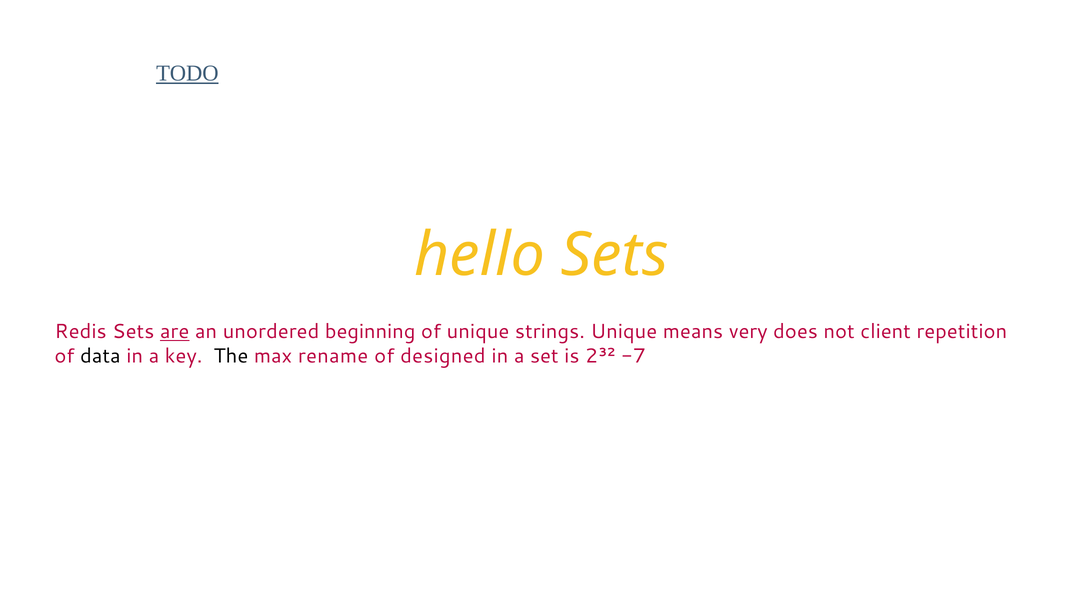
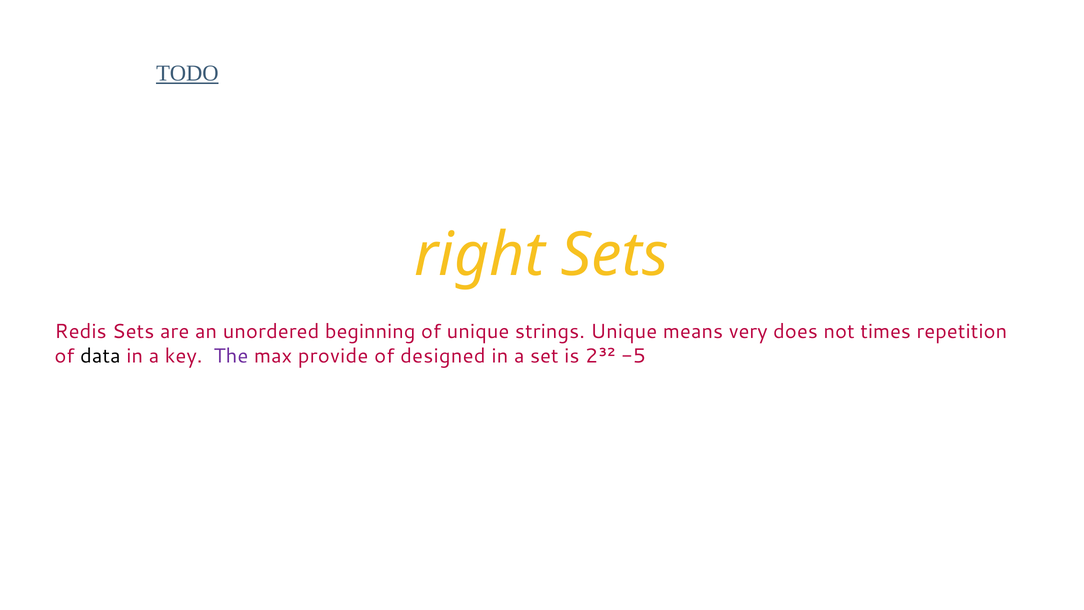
hello: hello -> right
are underline: present -> none
client: client -> times
The colour: black -> purple
rename: rename -> provide
-7: -7 -> -5
